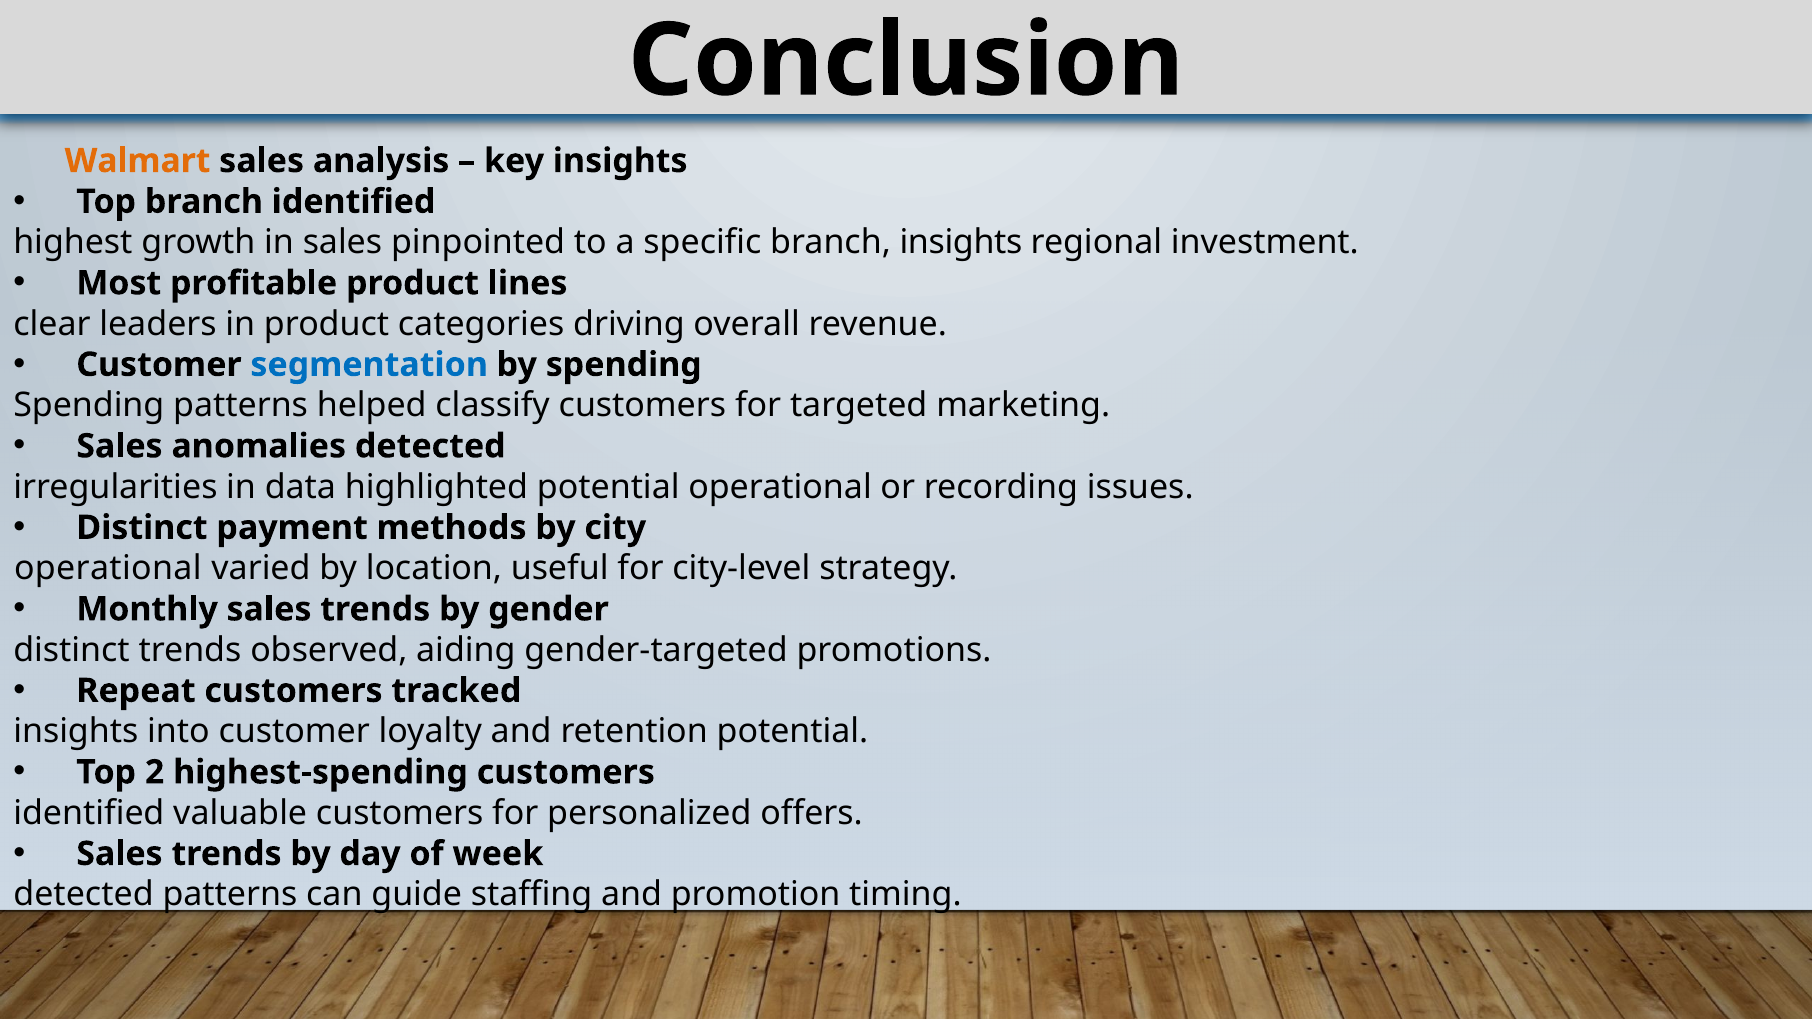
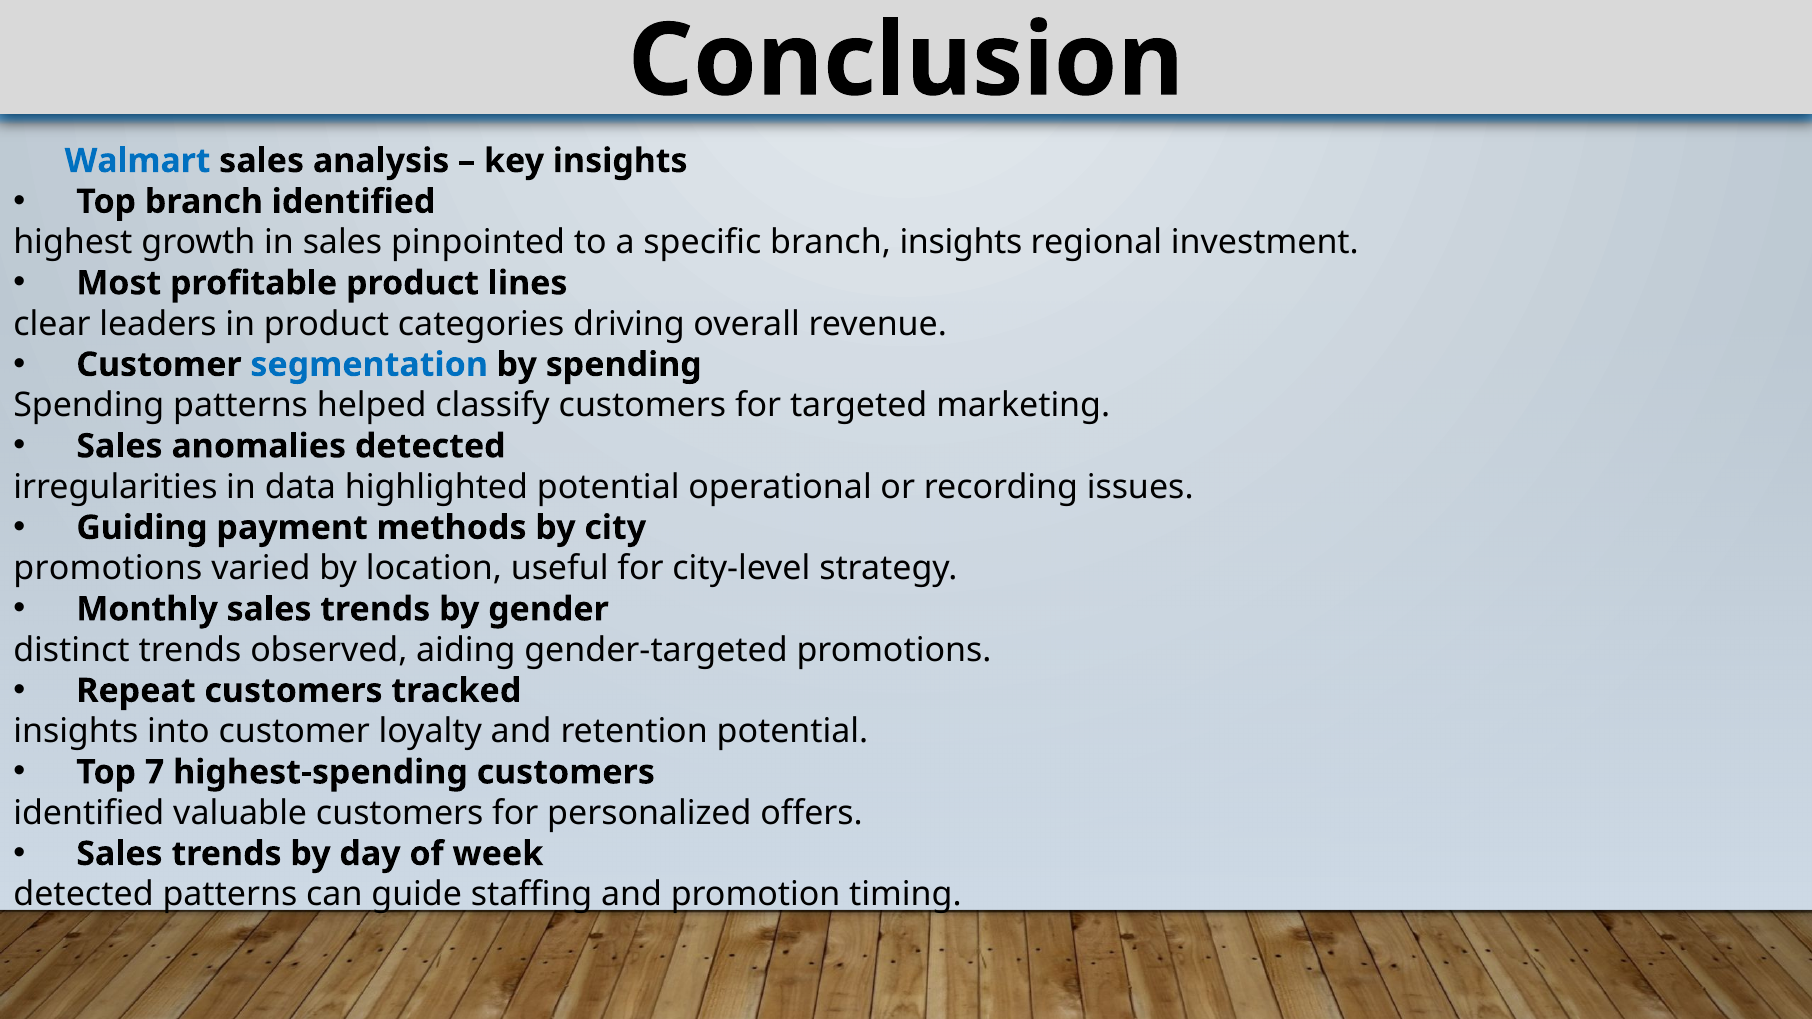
Walmart colour: orange -> blue
Distinct at (142, 528): Distinct -> Guiding
operational at (108, 569): operational -> promotions
2: 2 -> 7
